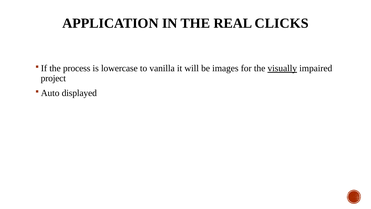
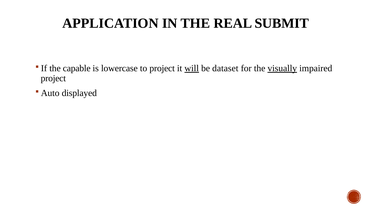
CLICKS: CLICKS -> SUBMIT
process: process -> capable
to vanilla: vanilla -> project
will underline: none -> present
images: images -> dataset
